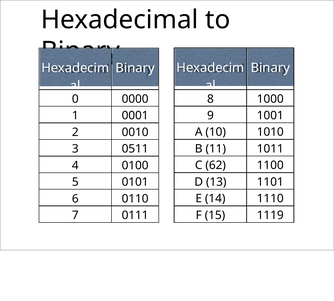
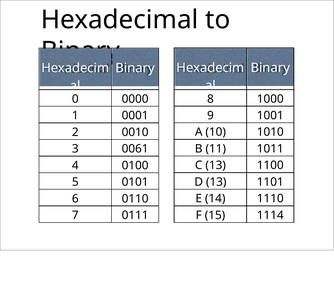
0511: 0511 -> 0061
C 62: 62 -> 13
1119: 1119 -> 1114
